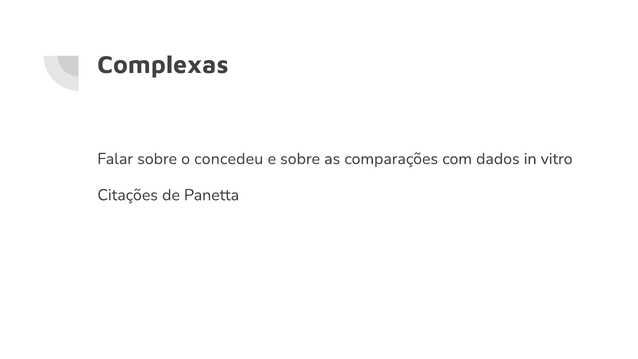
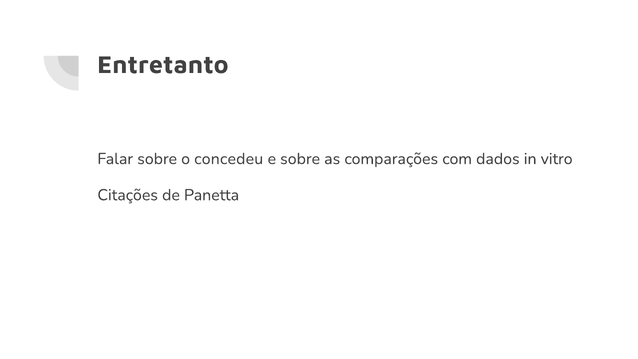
Complexas: Complexas -> Entretanto
